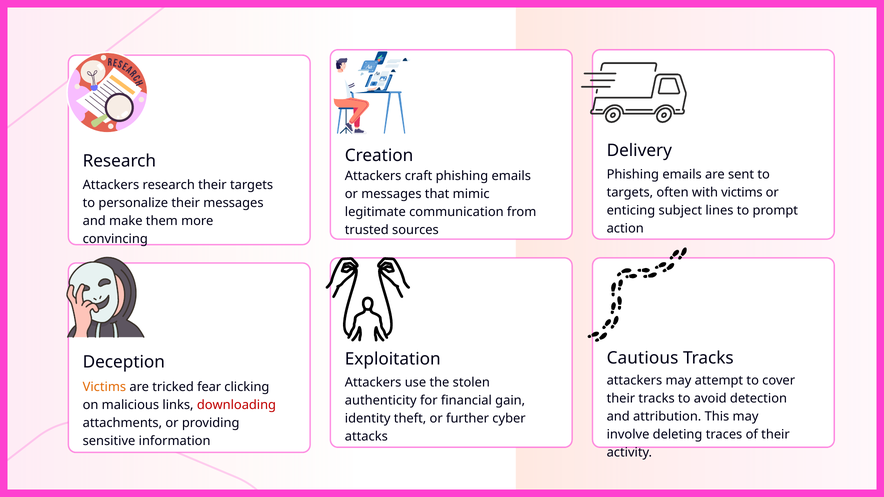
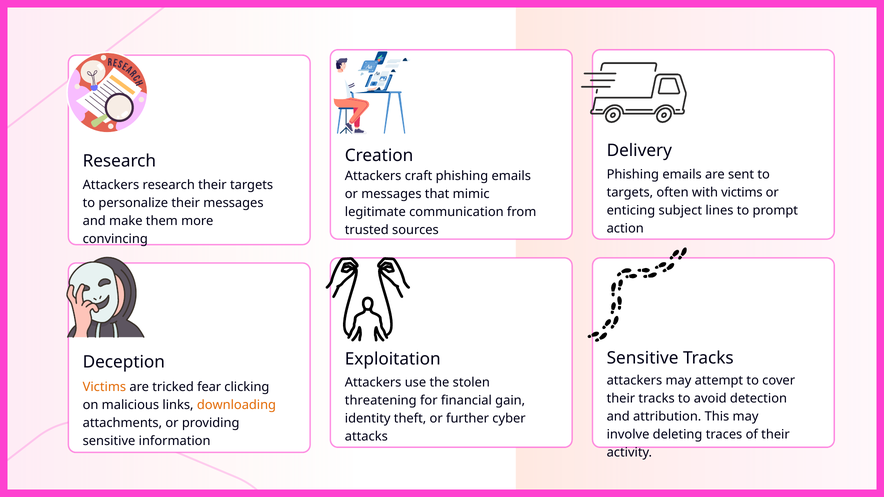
Cautious at (643, 358): Cautious -> Sensitive
authenticity: authenticity -> threatening
downloading colour: red -> orange
